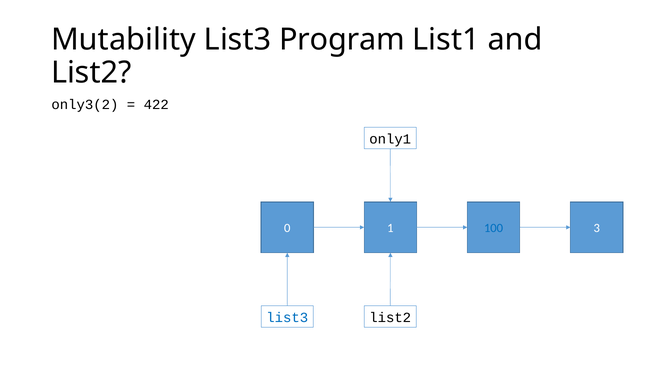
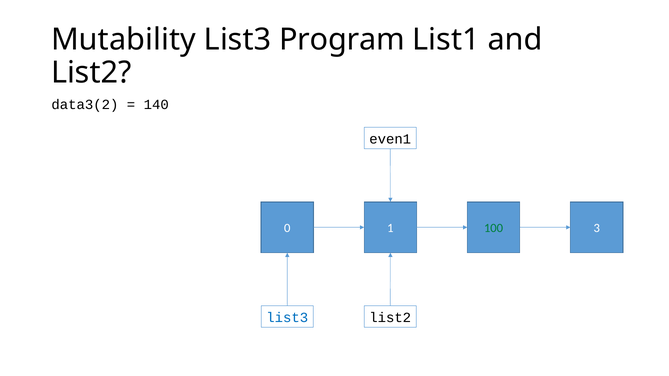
only3(2: only3(2 -> data3(2
422: 422 -> 140
only1: only1 -> even1
100 colour: blue -> green
